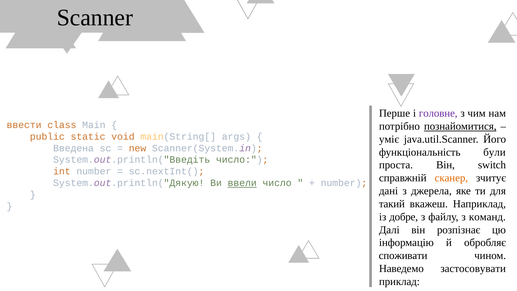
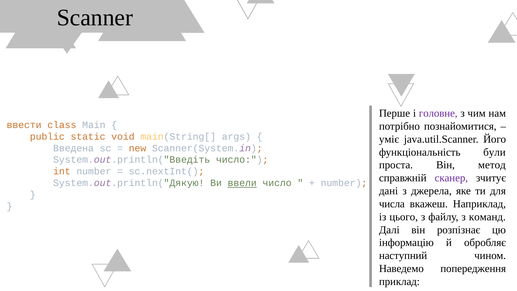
познайомитися underline: present -> none
switch: switch -> метод
сканер colour: orange -> purple
такий: такий -> числа
добре: добре -> цього
споживати: споживати -> наступний
застосовувати: застосовувати -> попередження
